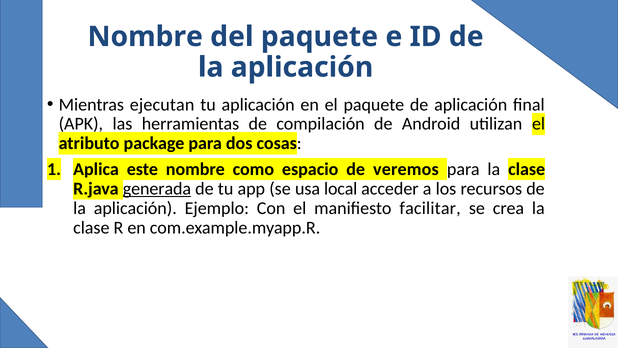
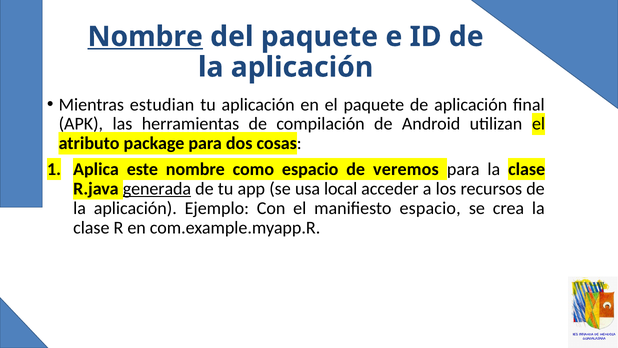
Nombre at (145, 37) underline: none -> present
ejecutan: ejecutan -> estudian
manifiesto facilitar: facilitar -> espacio
